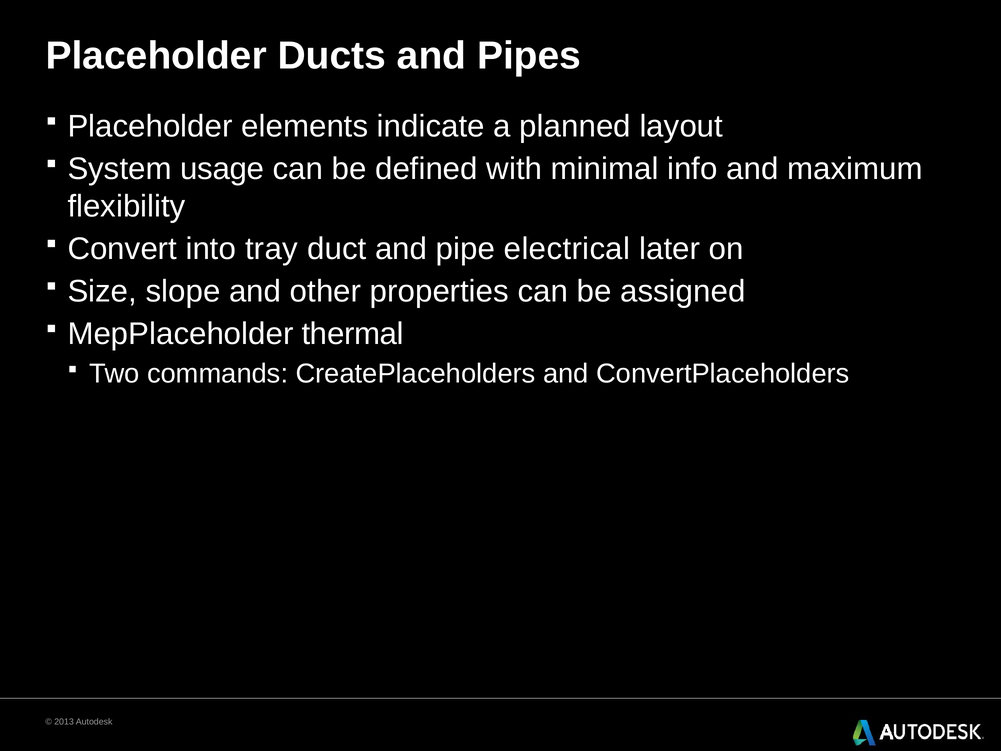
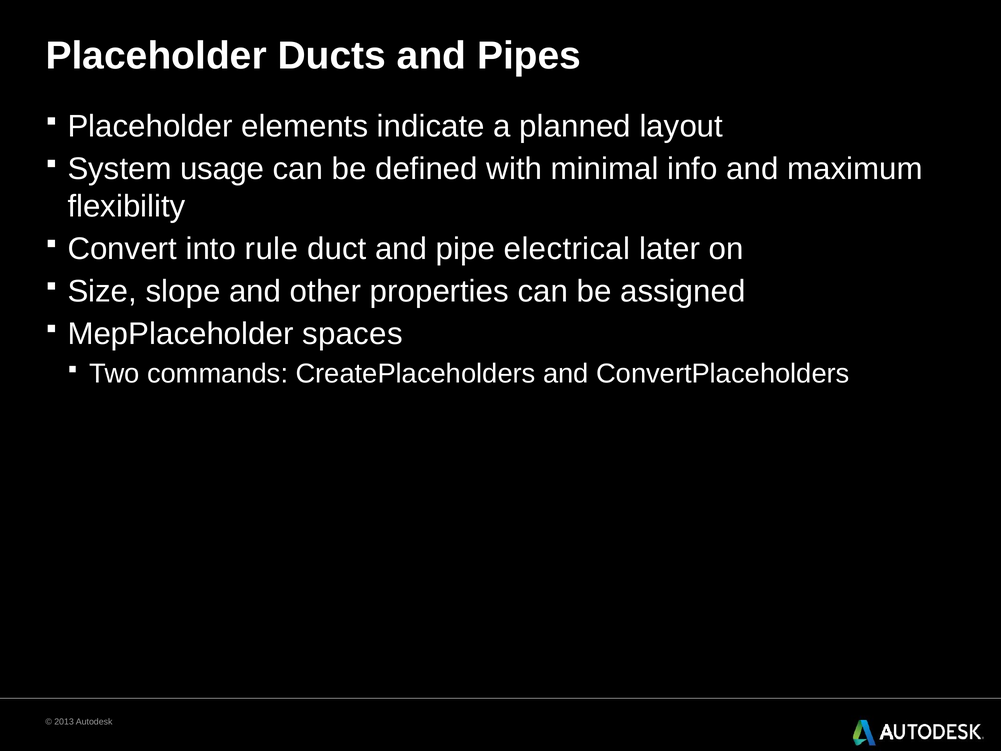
tray: tray -> rule
thermal: thermal -> spaces
